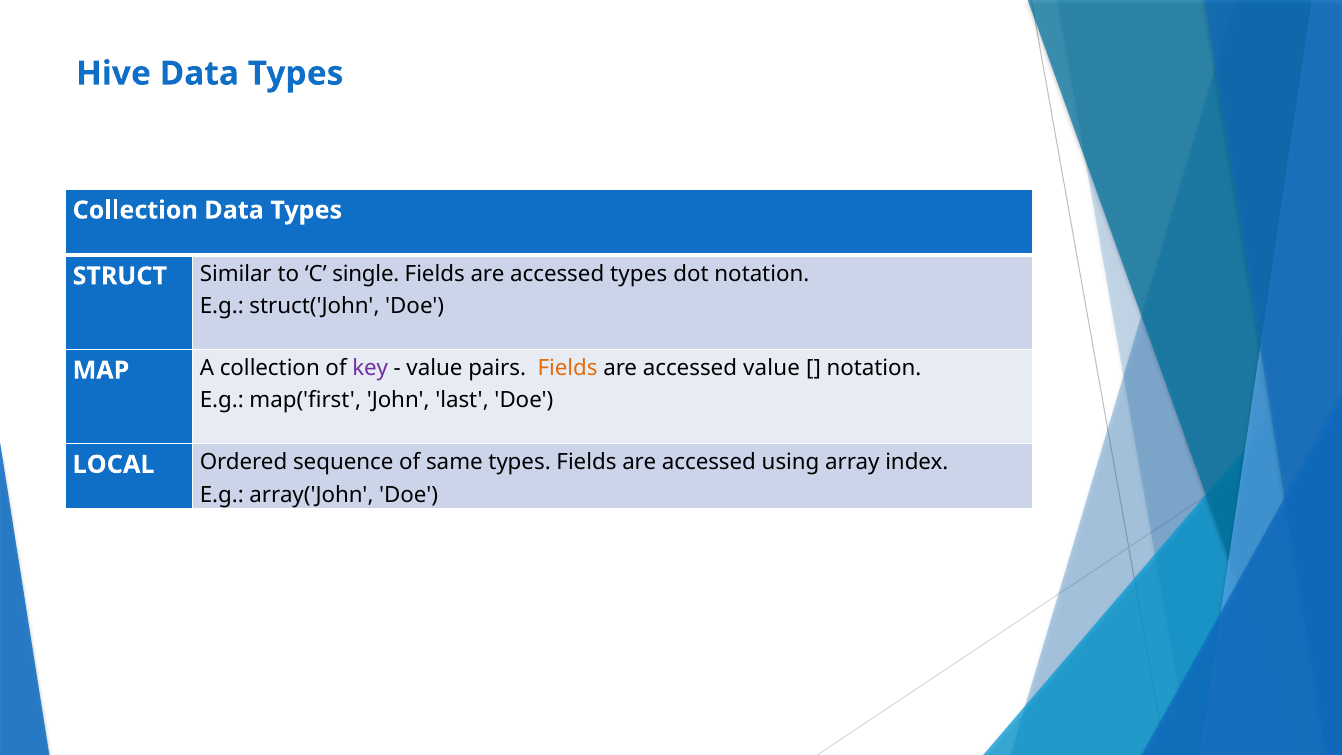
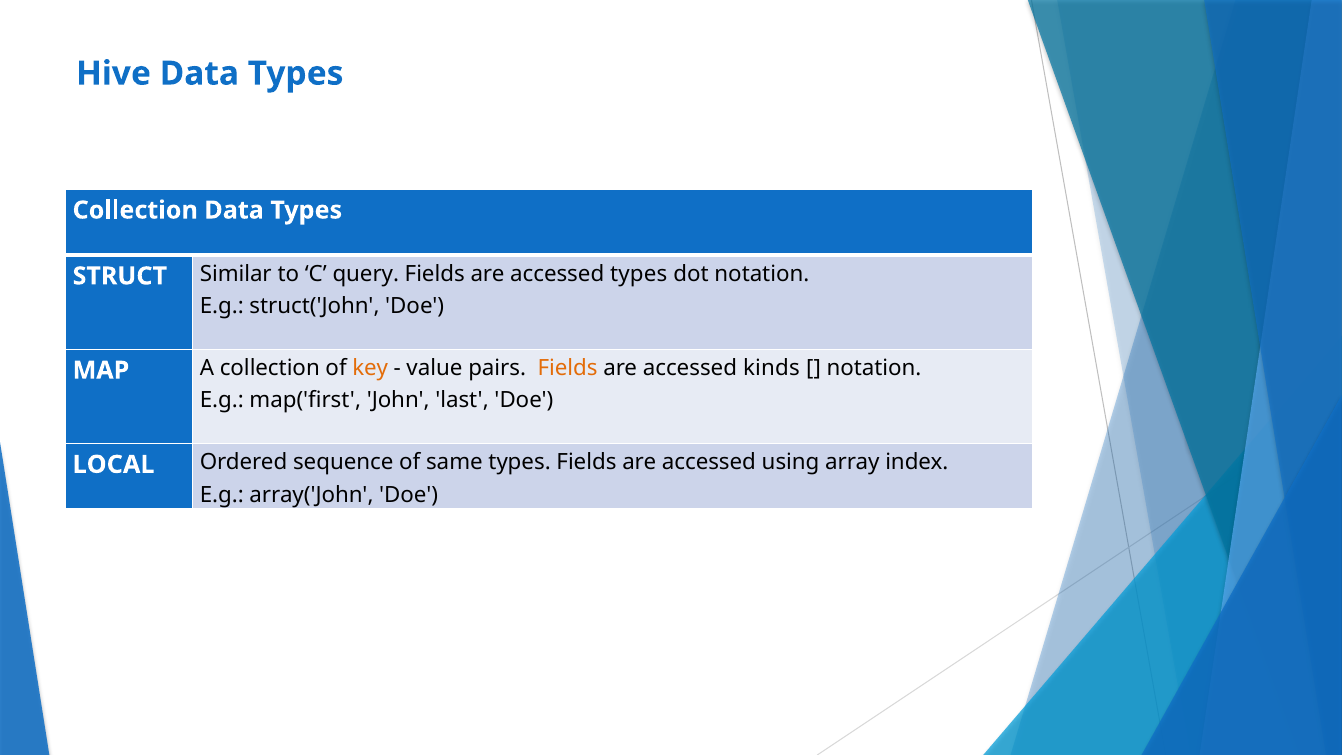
single: single -> query
key colour: purple -> orange
accessed value: value -> kinds
